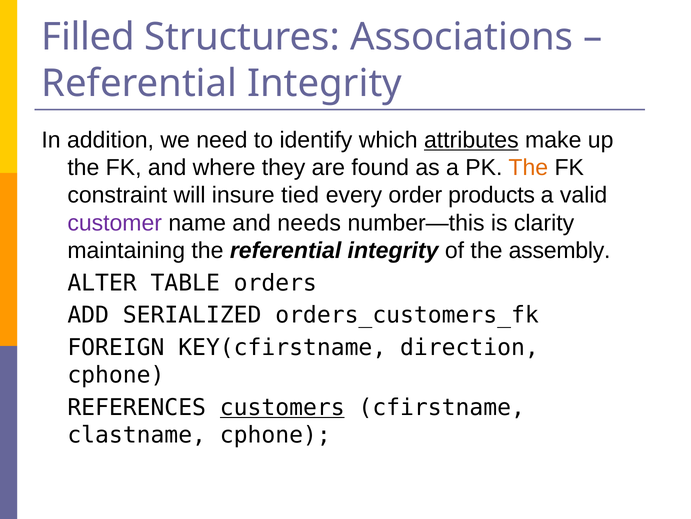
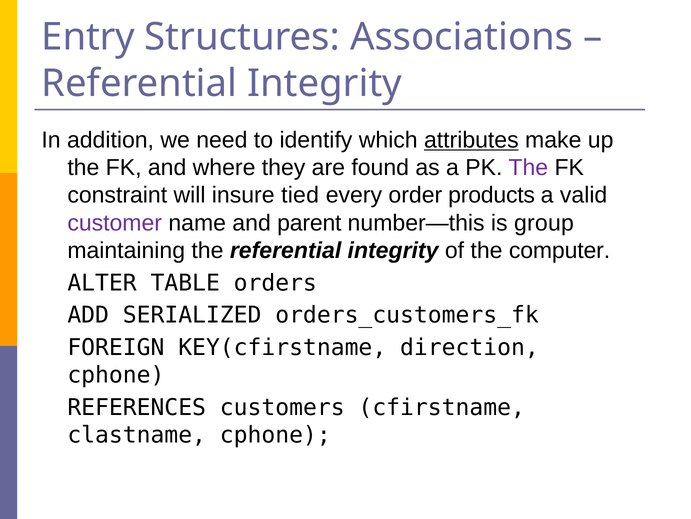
Filled: Filled -> Entry
The at (528, 167) colour: orange -> purple
needs: needs -> parent
clarity: clarity -> group
assembly: assembly -> computer
customers underline: present -> none
